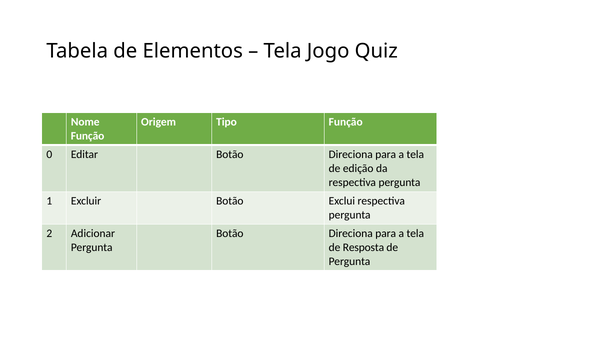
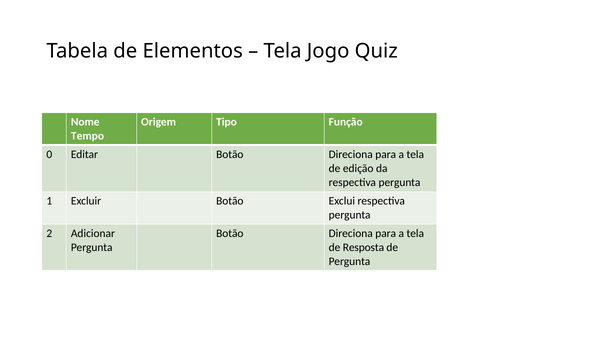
Função at (88, 136): Função -> Tempo
